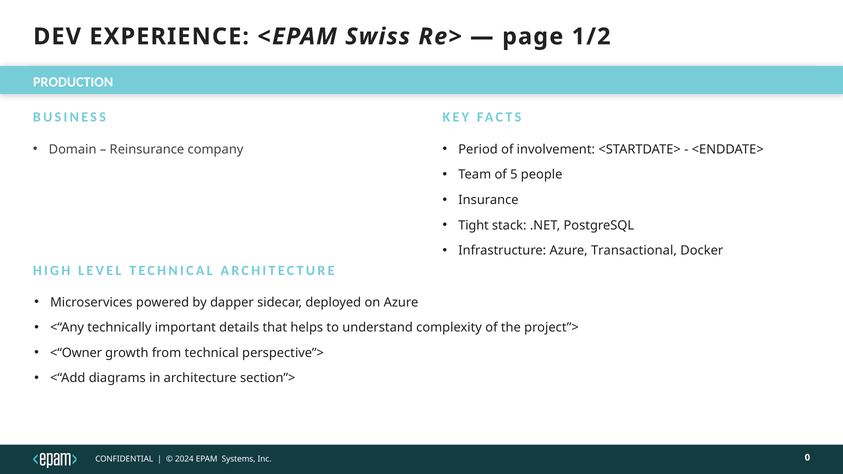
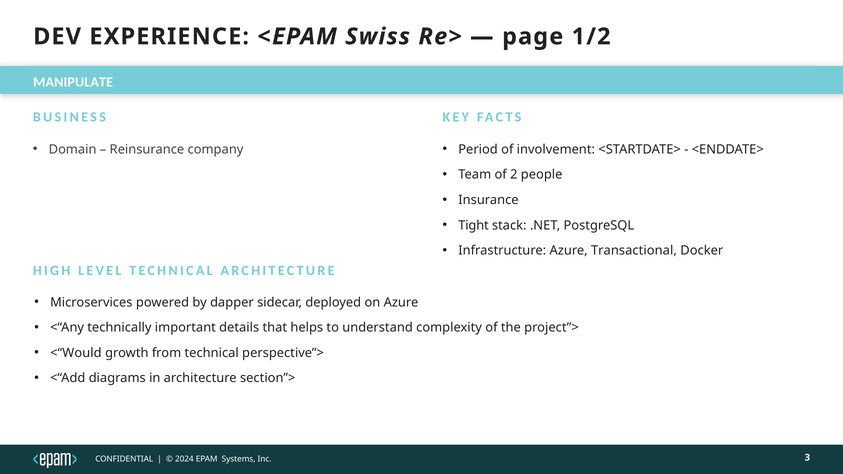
PRODUCTION: PRODUCTION -> MANIPULATE
5: 5 -> 2
<“Owner: <“Owner -> <“Would
0: 0 -> 3
